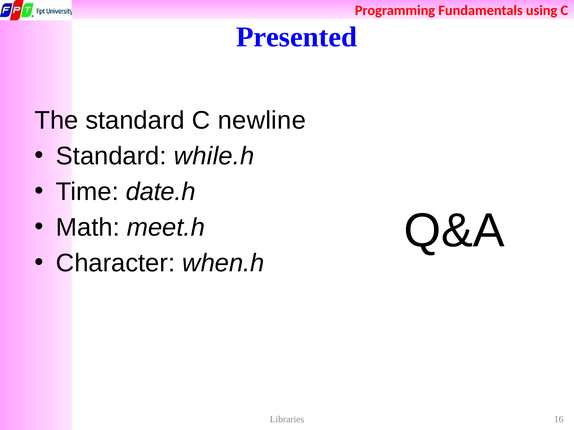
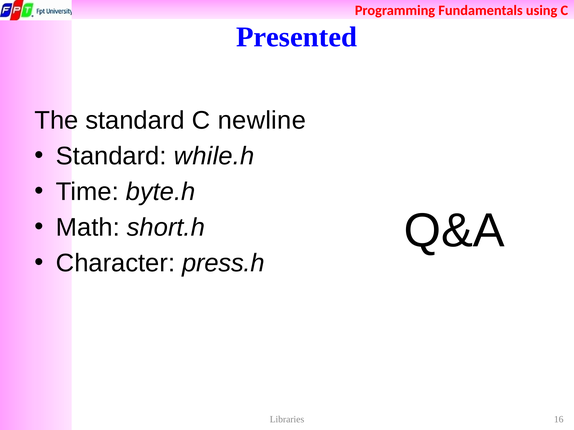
date.h: date.h -> byte.h
meet.h: meet.h -> short.h
when.h: when.h -> press.h
